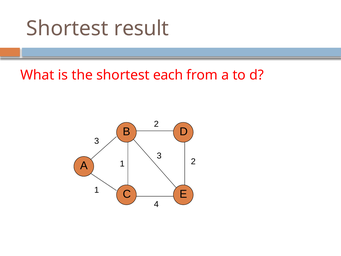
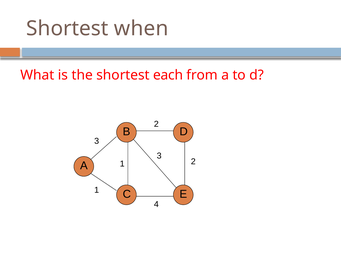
result: result -> when
